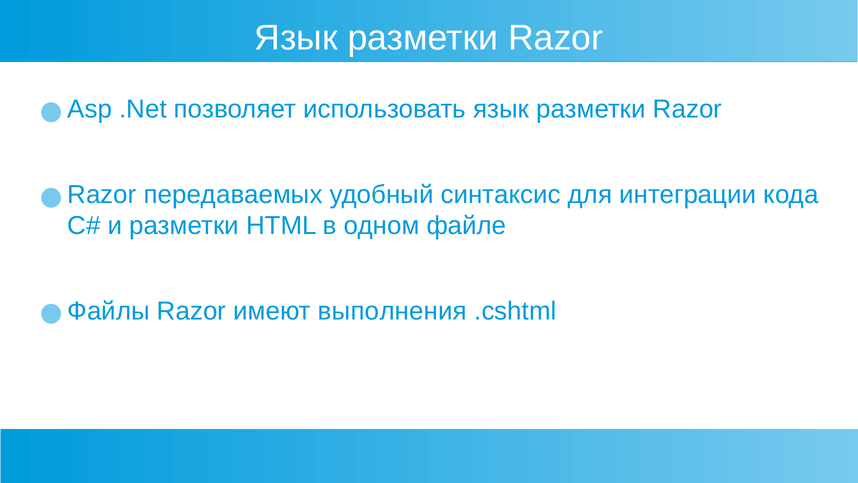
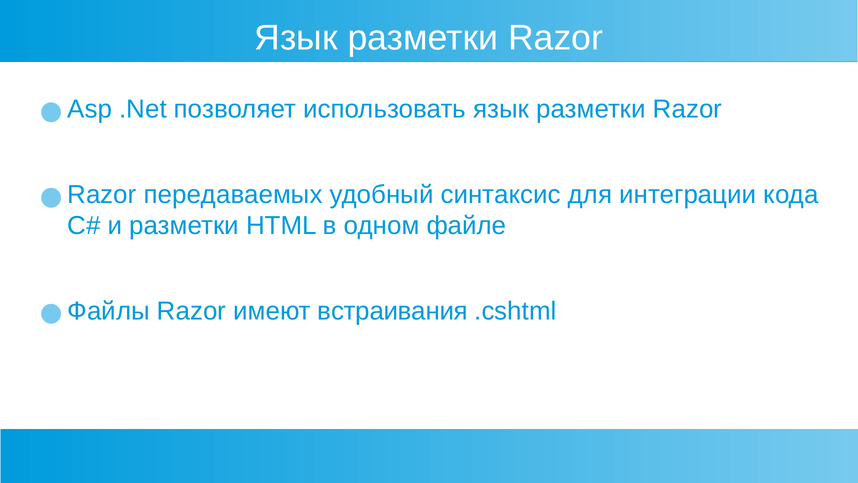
выполнения: выполнения -> встраивания
